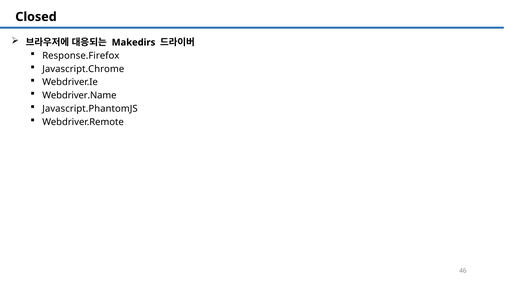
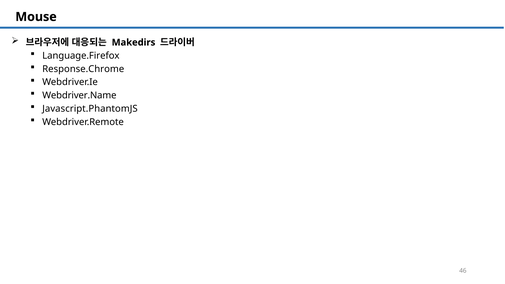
Closed: Closed -> Mouse
Response.Firefox: Response.Firefox -> Language.Firefox
Javascript.Chrome: Javascript.Chrome -> Response.Chrome
